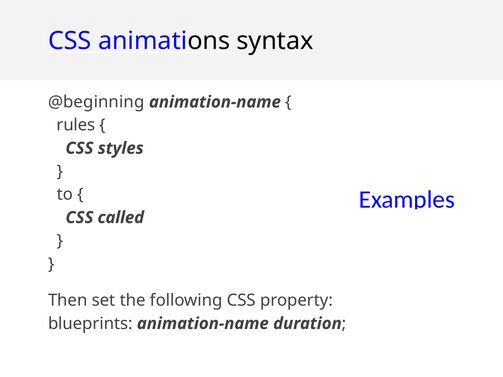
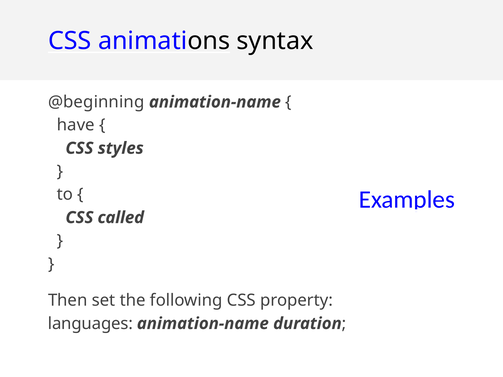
rules: rules -> have
blueprints: blueprints -> languages
